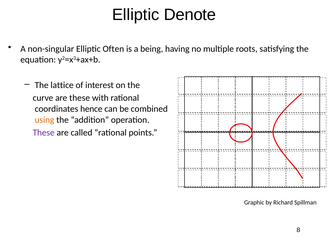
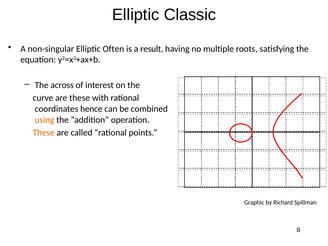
Denote: Denote -> Classic
being: being -> result
lattice: lattice -> across
These at (44, 133) colour: purple -> orange
